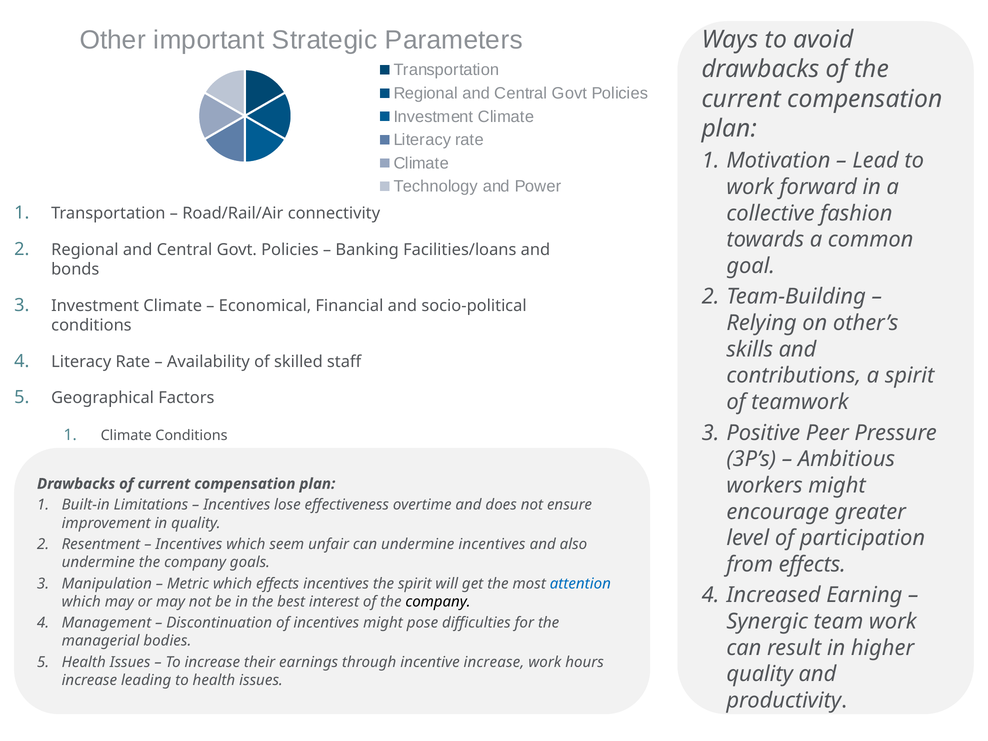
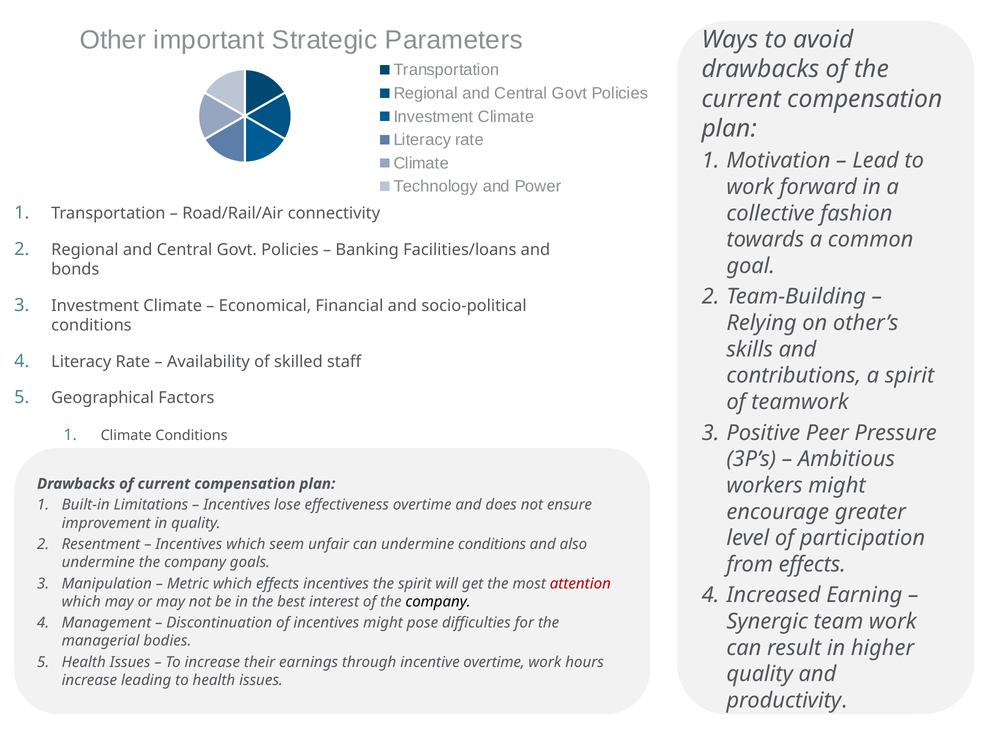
undermine incentives: incentives -> conditions
attention colour: blue -> red
incentive increase: increase -> overtime
